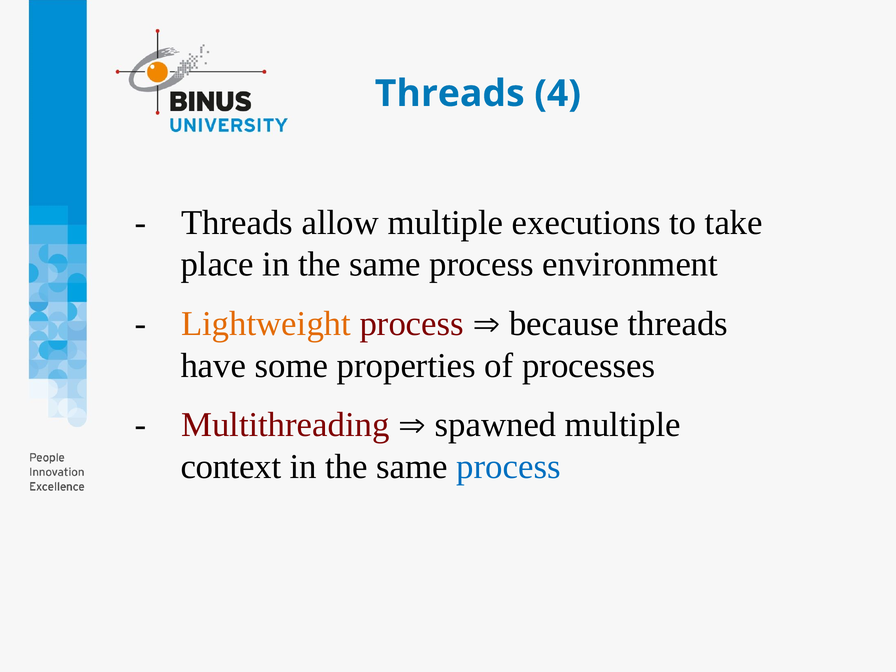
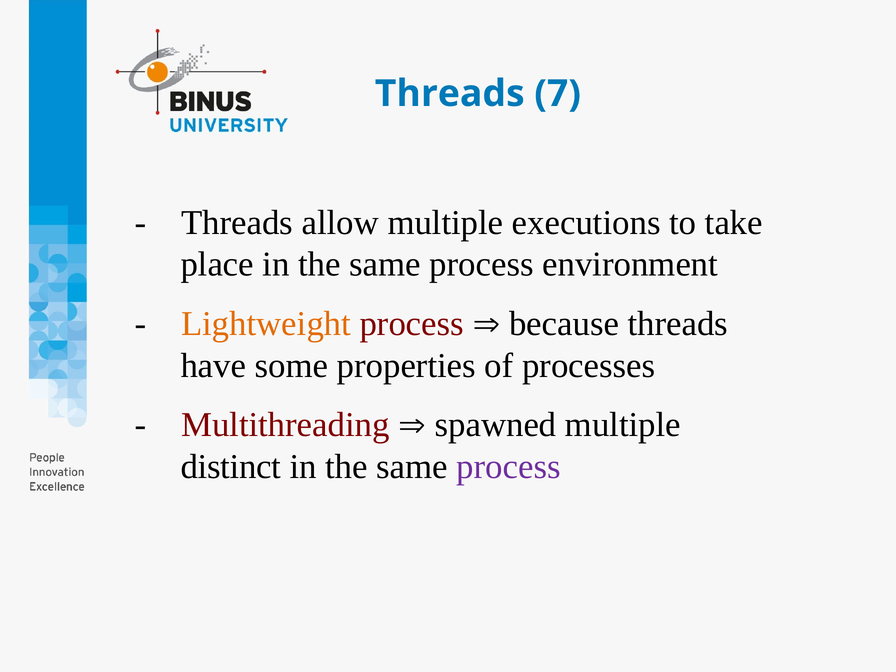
4: 4 -> 7
context: context -> distinct
process at (509, 467) colour: blue -> purple
